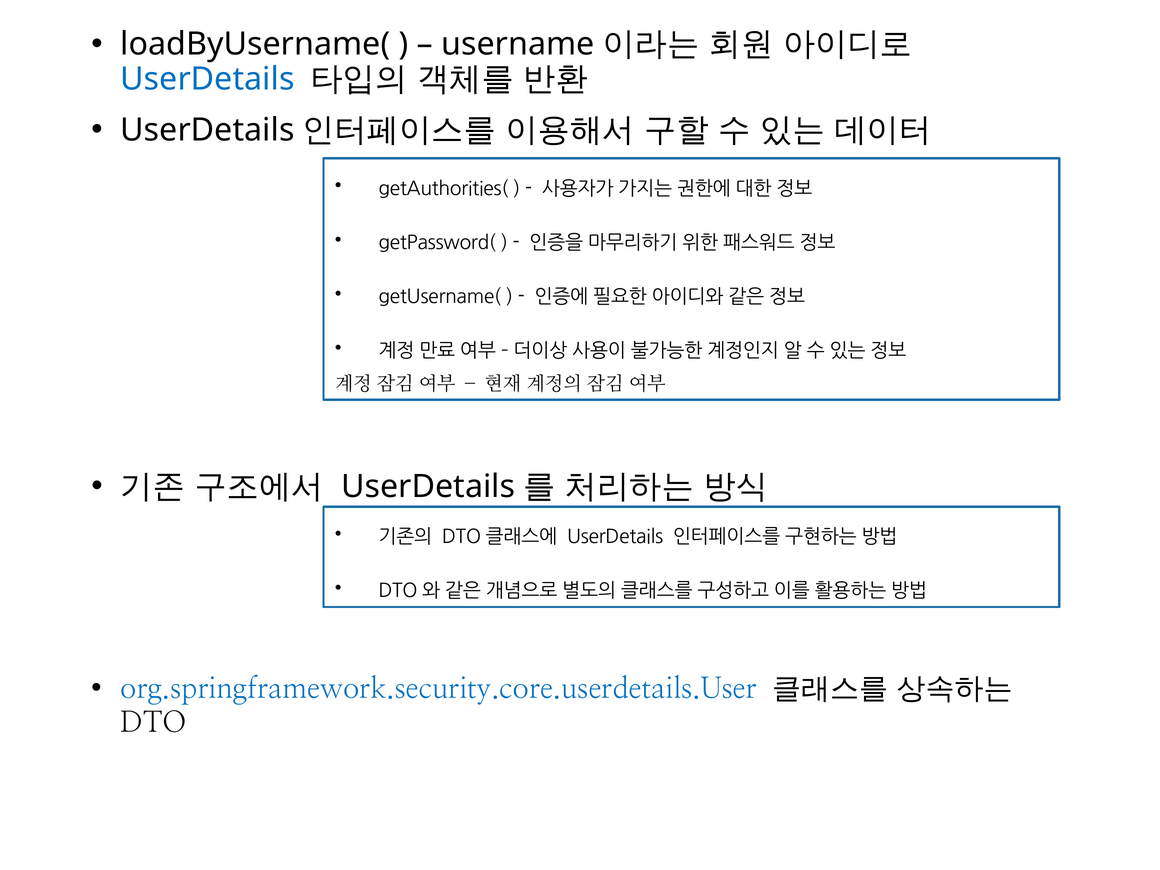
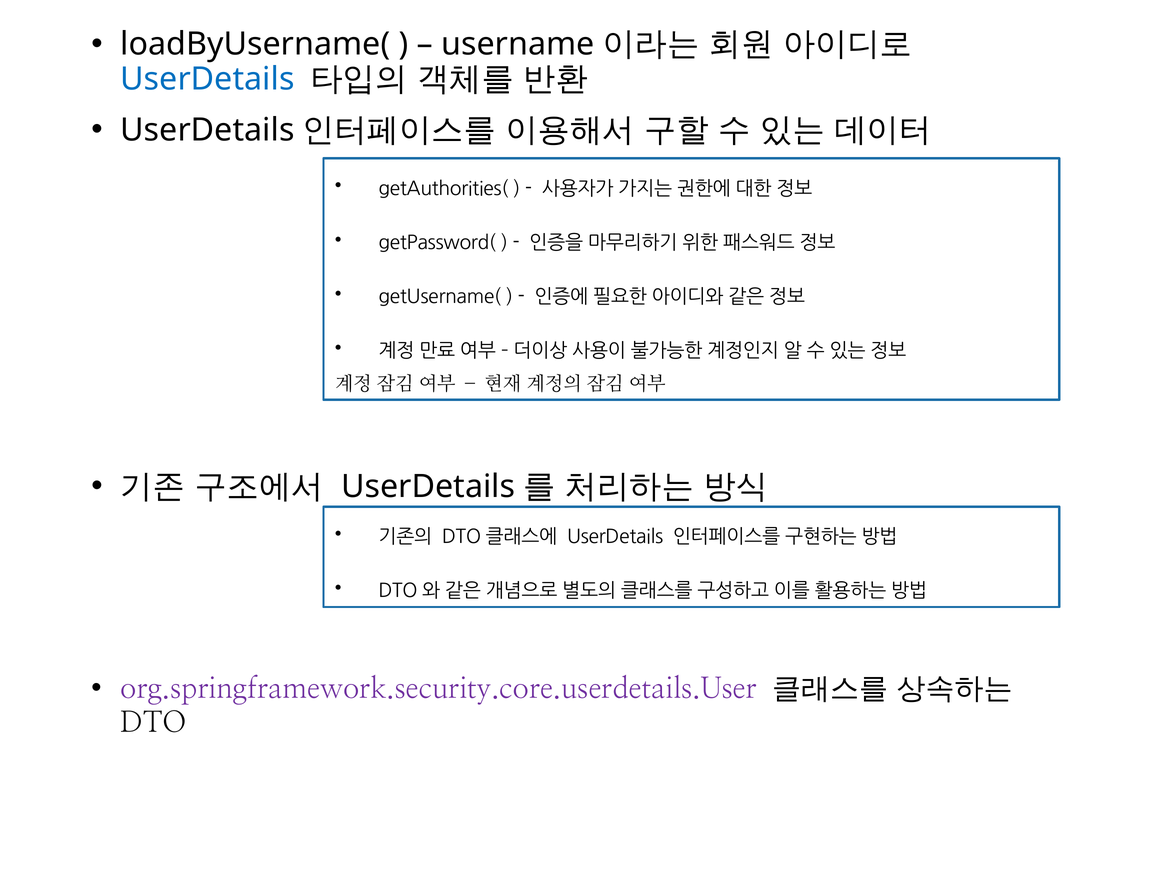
org.springframework.security.core.userdetails.User colour: blue -> purple
